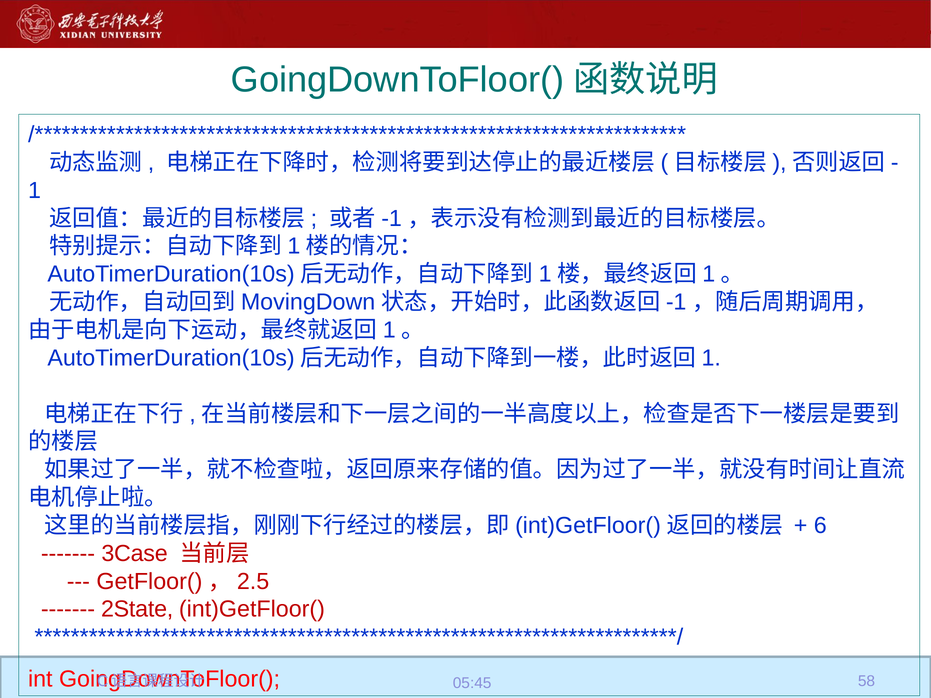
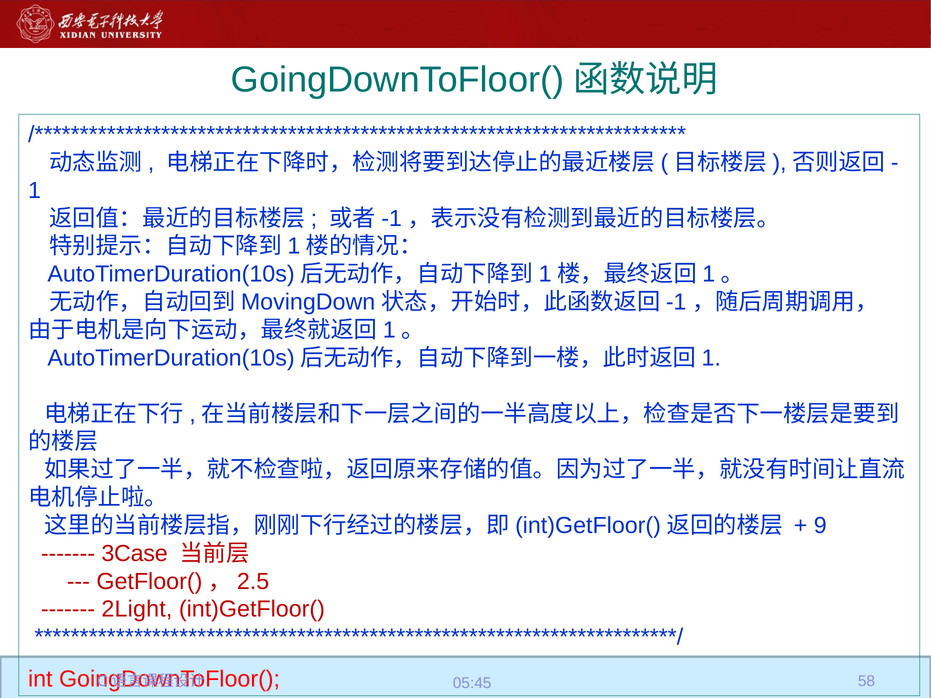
6: 6 -> 9
2State: 2State -> 2Light
